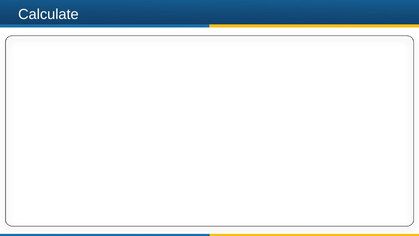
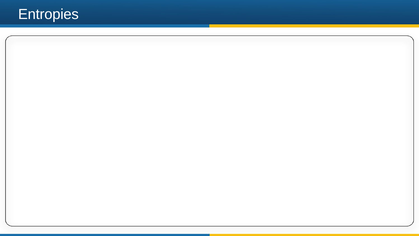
Calculate: Calculate -> Entropies
